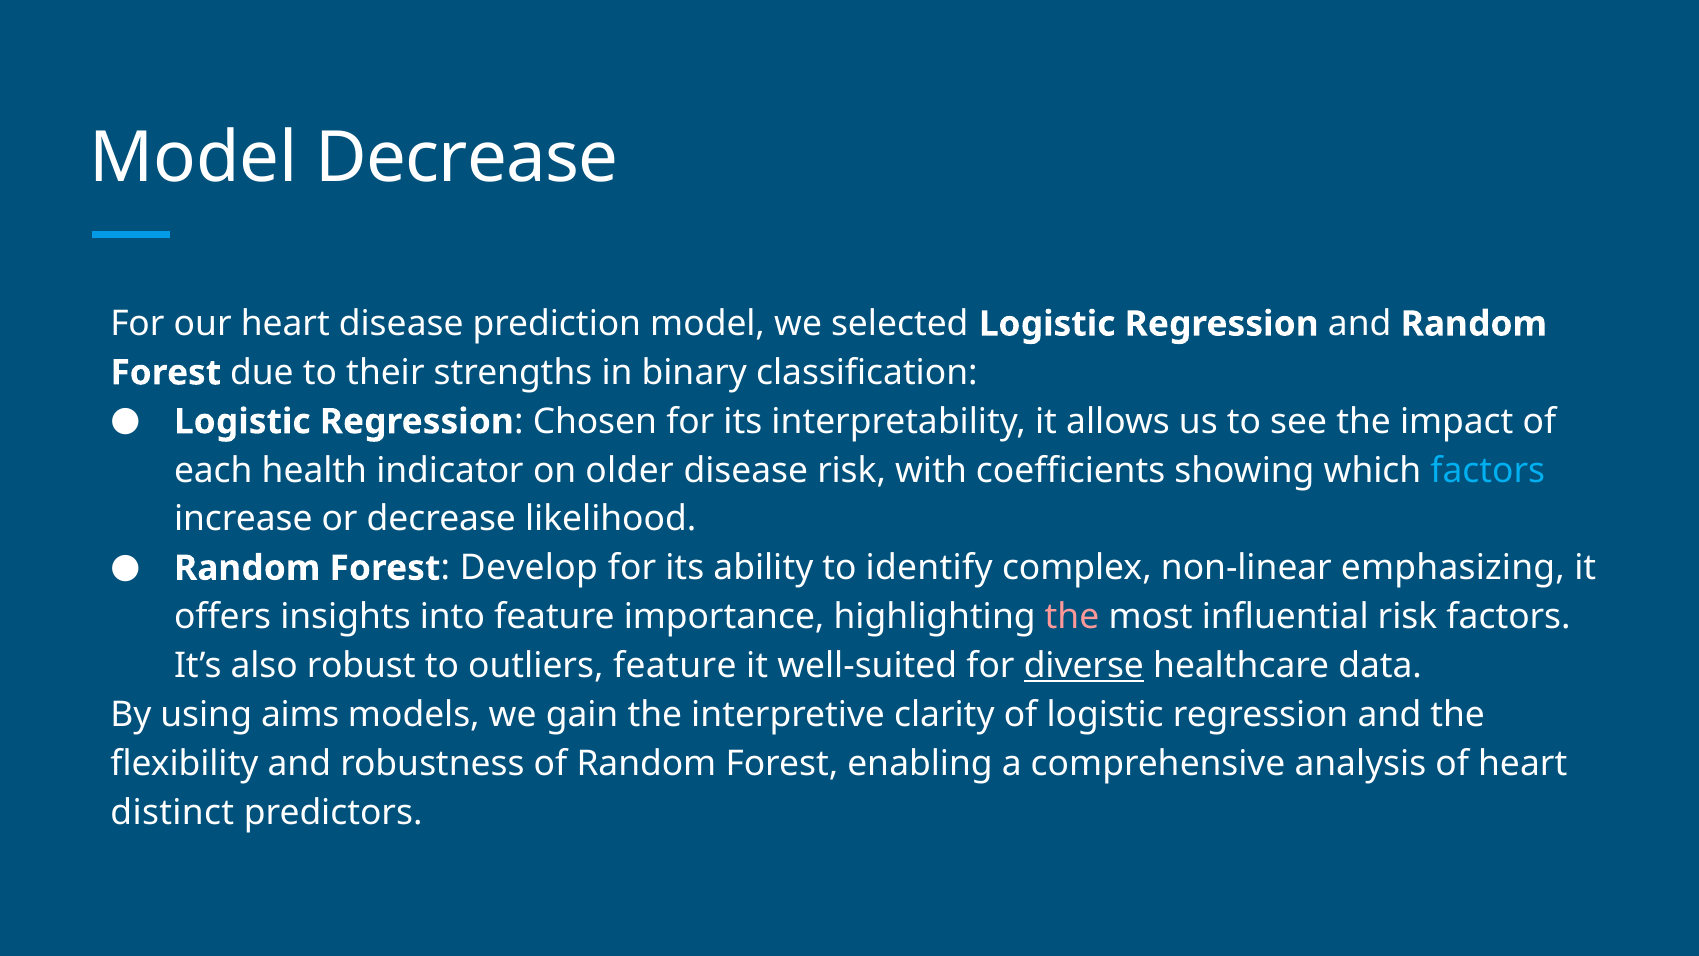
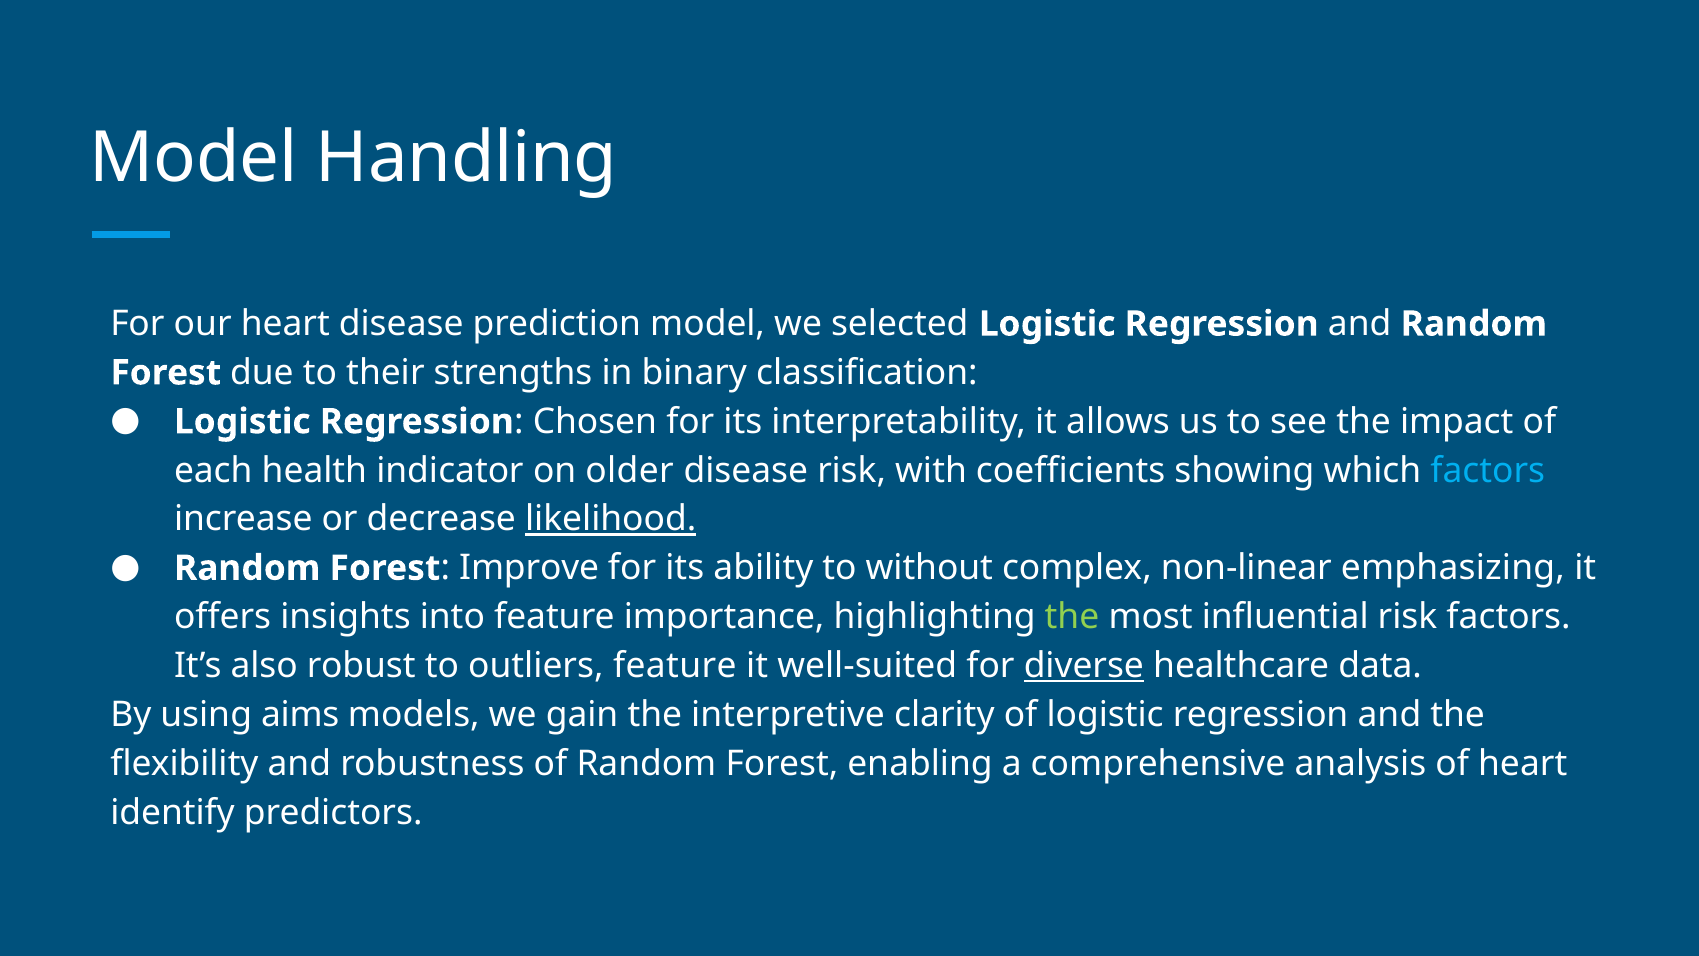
Model Decrease: Decrease -> Handling
likelihood underline: none -> present
Develop: Develop -> Improve
identify: identify -> without
the at (1072, 617) colour: pink -> light green
distinct: distinct -> identify
